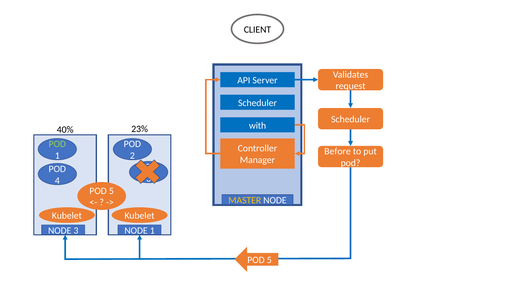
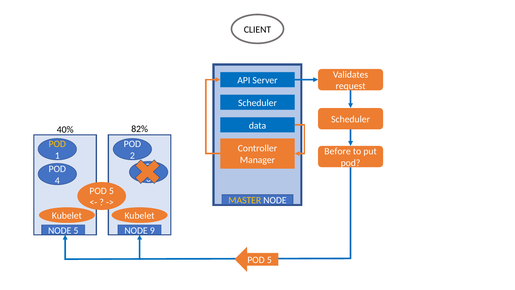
with: with -> data
23%: 23% -> 82%
POD at (57, 144) colour: light green -> yellow
NODE 3: 3 -> 5
NODE 1: 1 -> 9
